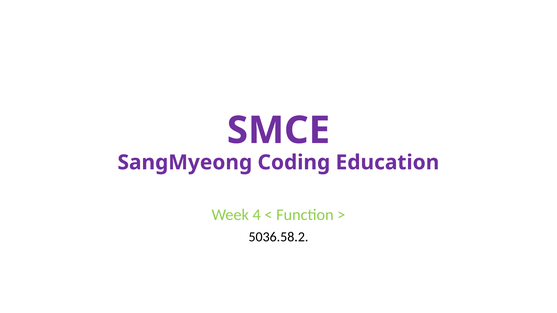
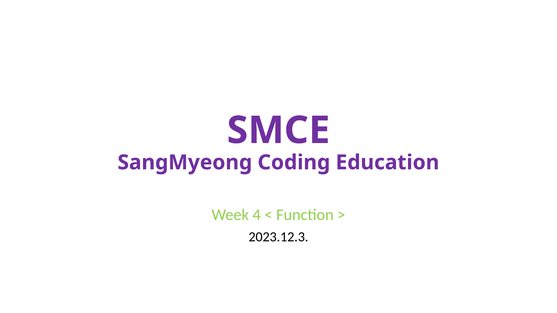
5036.58.2: 5036.58.2 -> 2023.12.3
